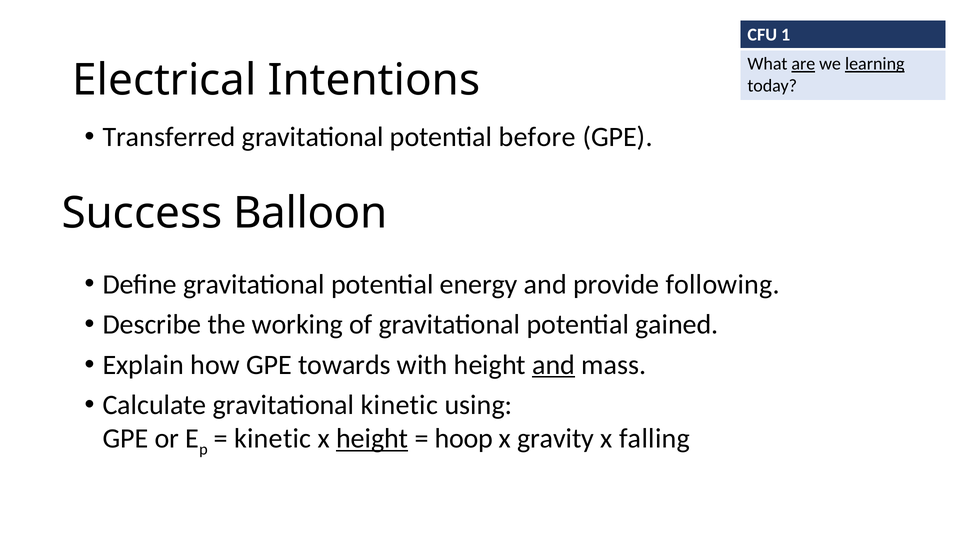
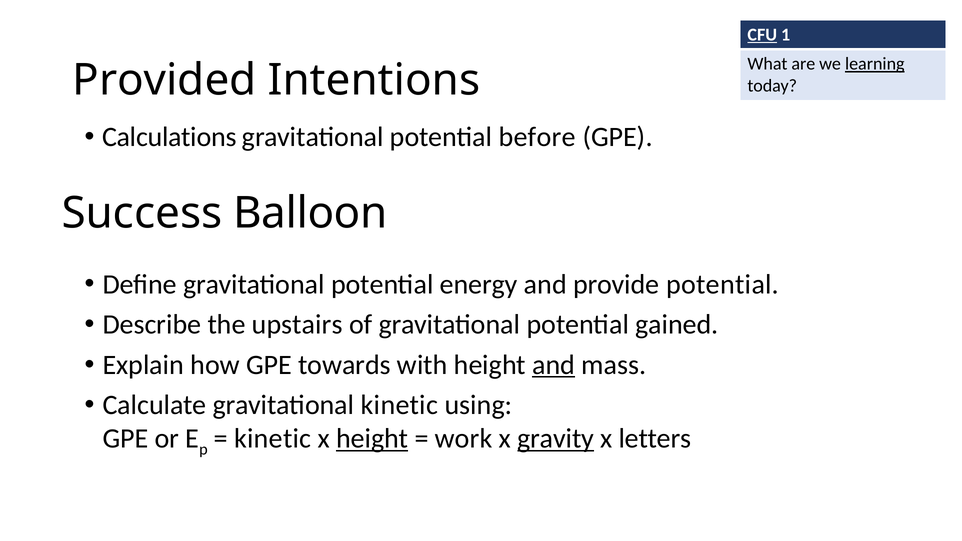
CFU underline: none -> present
are underline: present -> none
Electrical: Electrical -> Provided
Transferred: Transferred -> Calculations
provide following: following -> potential
working: working -> upstairs
hoop: hoop -> work
gravity underline: none -> present
falling: falling -> letters
